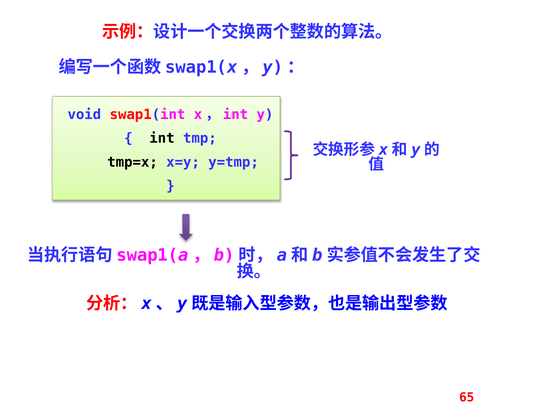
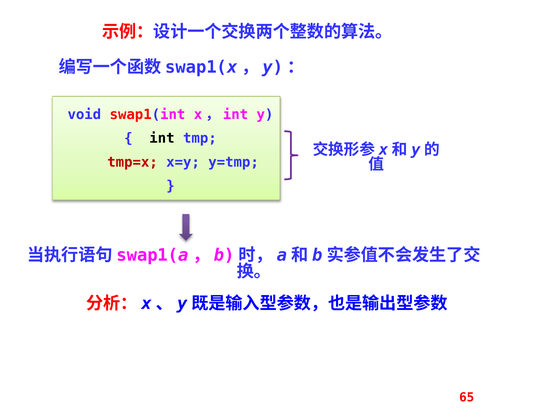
tmp=x colour: black -> red
